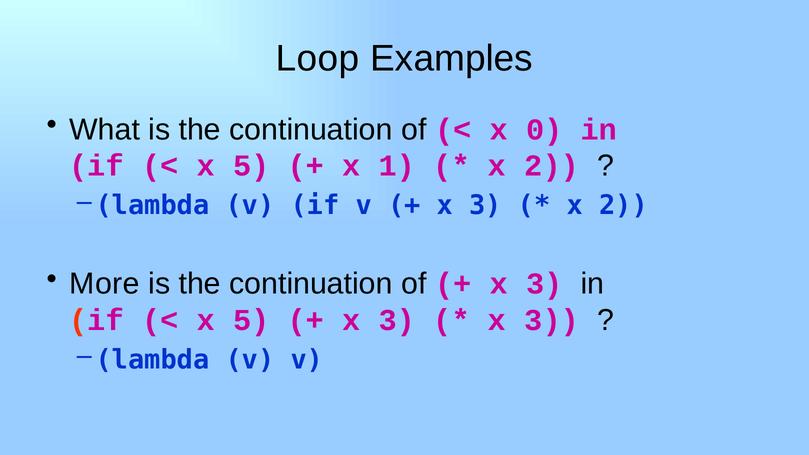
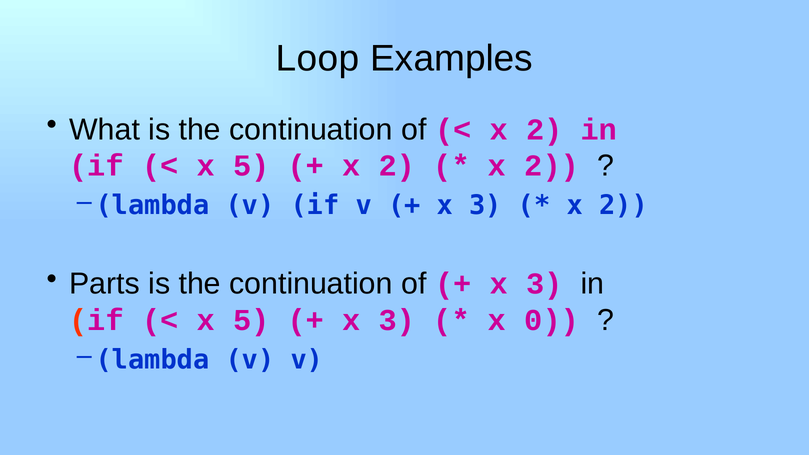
0 at (544, 130): 0 -> 2
1 at (397, 166): 1 -> 2
More: More -> Parts
3 at (552, 320): 3 -> 0
